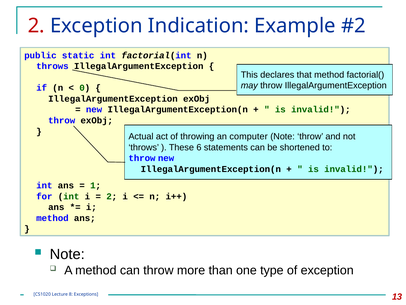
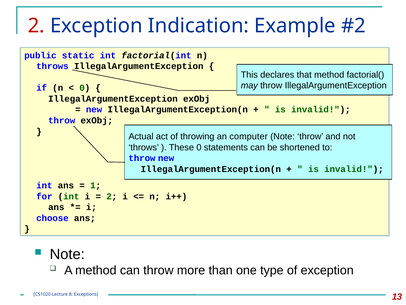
These 6: 6 -> 0
method at (52, 218): method -> choose
